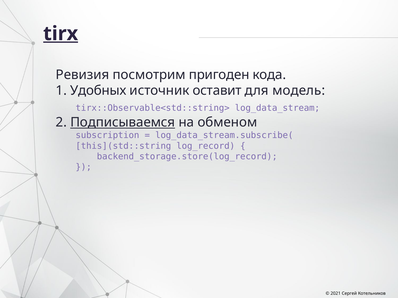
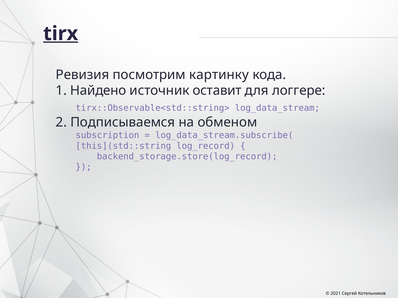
пригоден: пригоден -> картинку
Удобных: Удобных -> Найдено
модель: модель -> логгере
Подписываемся underline: present -> none
